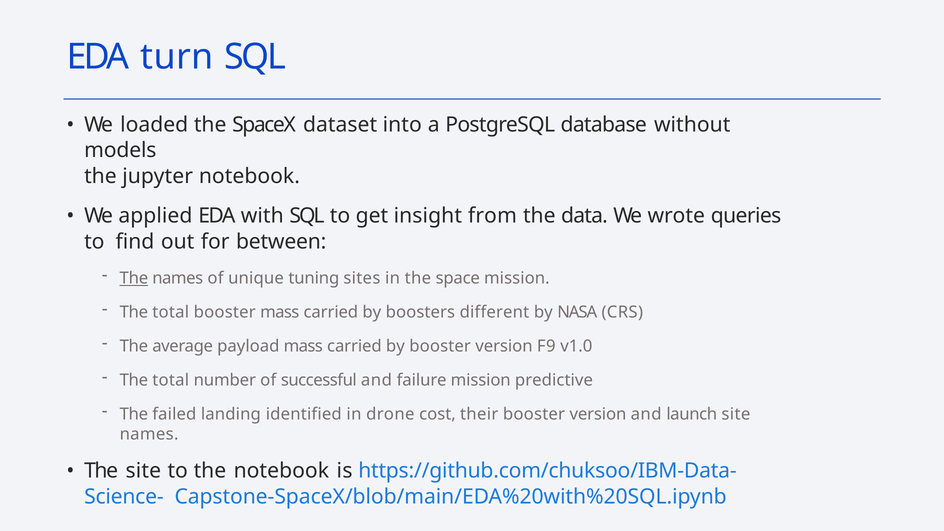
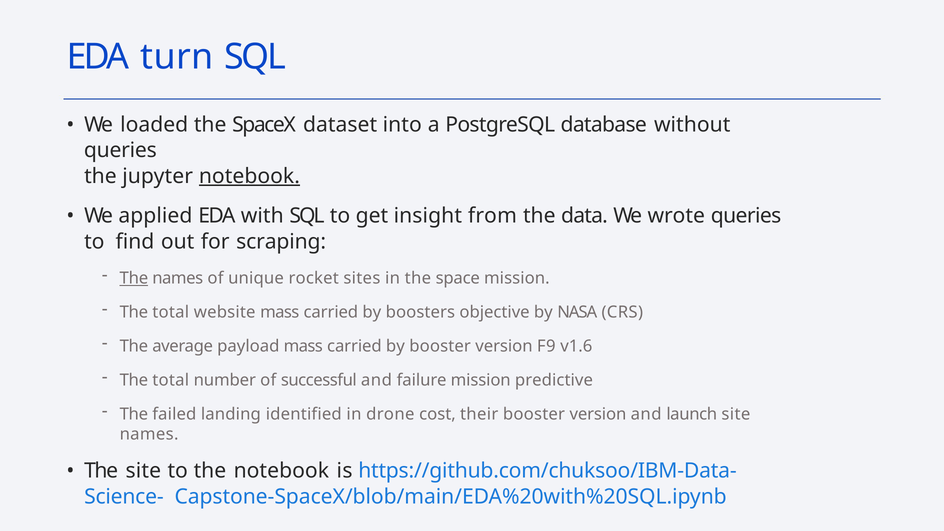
models at (120, 150): models -> queries
notebook at (249, 176) underline: none -> present
between: between -> scraping
tuning: tuning -> rocket
total booster: booster -> website
different: different -> objective
v1.0: v1.0 -> v1.6
